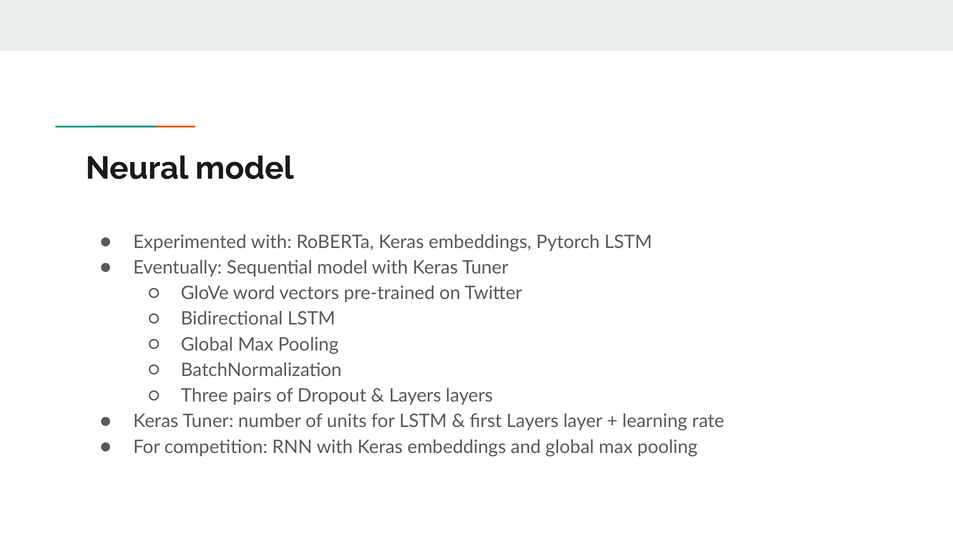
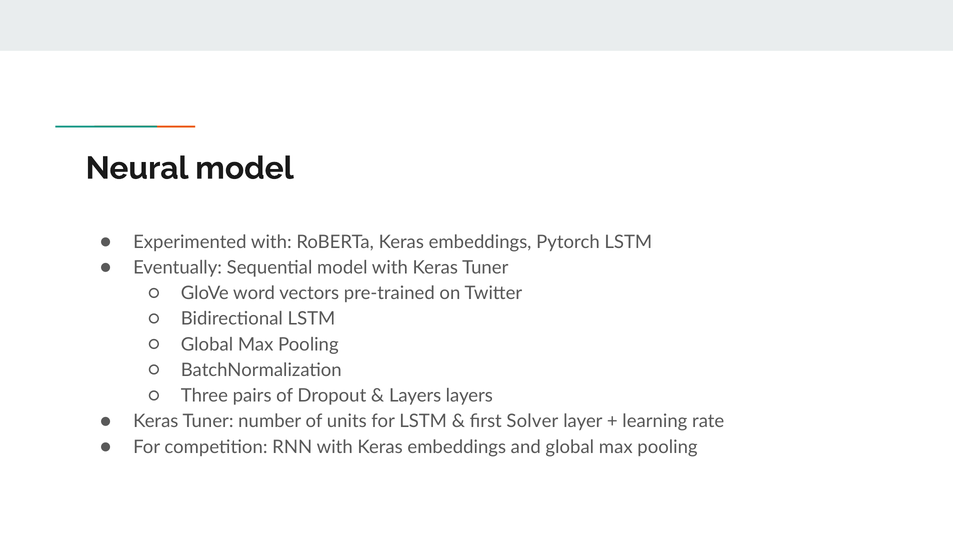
first Layers: Layers -> Solver
